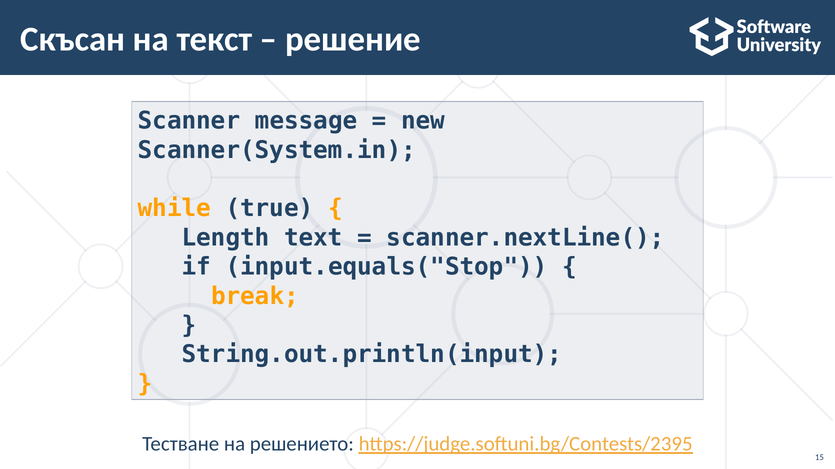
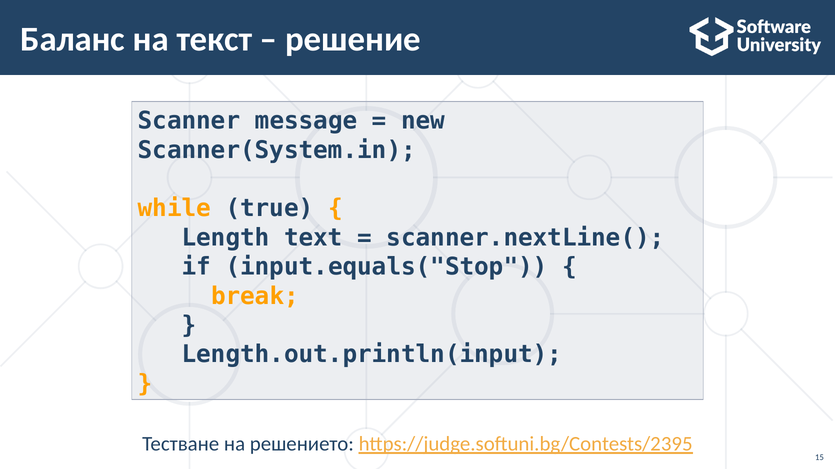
Скъсан: Скъсан -> Баланс
String.out.println(input: String.out.println(input -> Length.out.println(input
